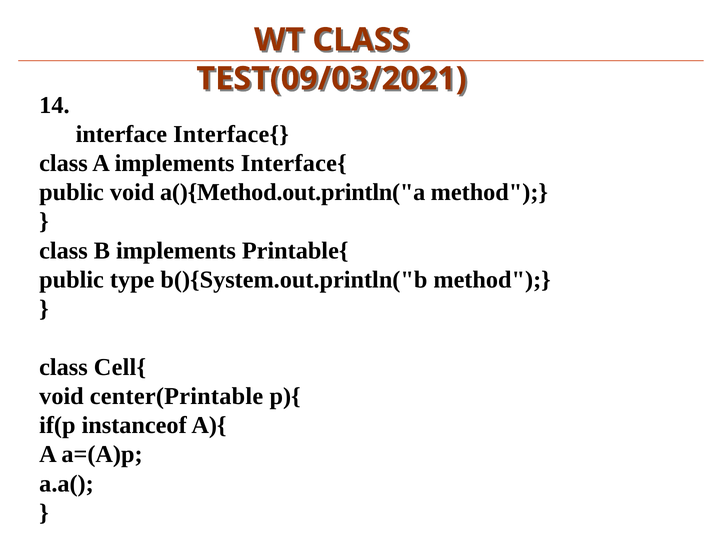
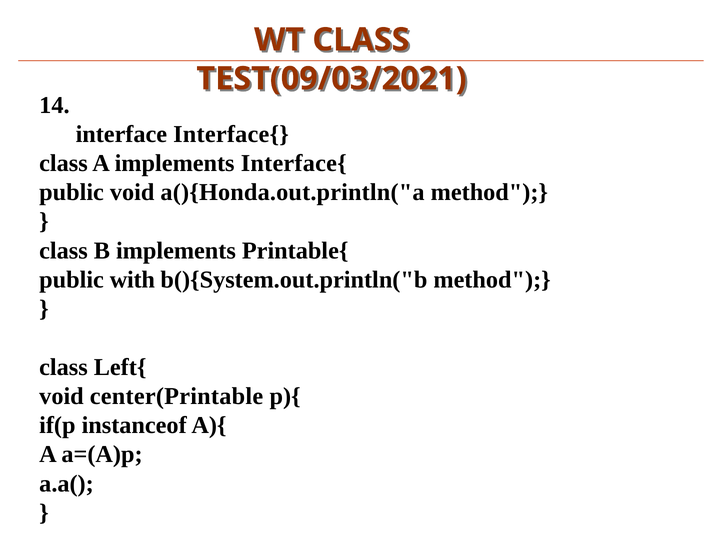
a(){Method.out.println("a: a(){Method.out.println("a -> a(){Honda.out.println("a
type: type -> with
Cell{: Cell{ -> Left{
